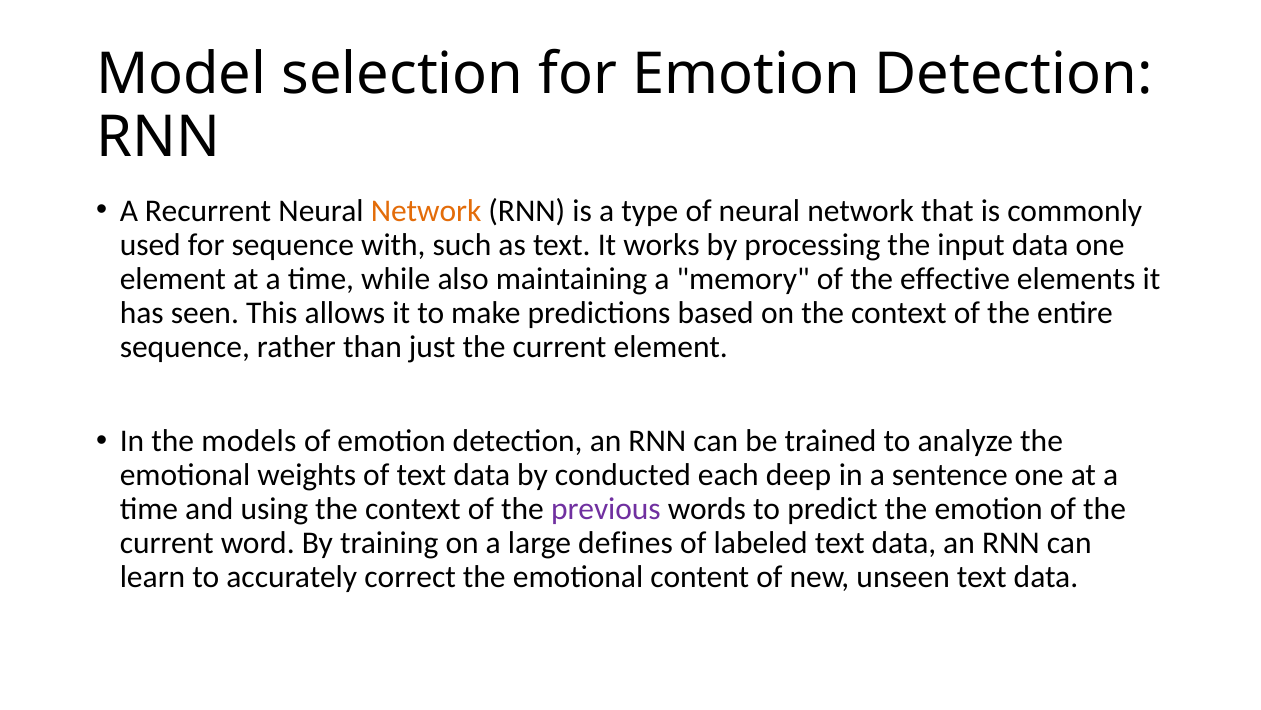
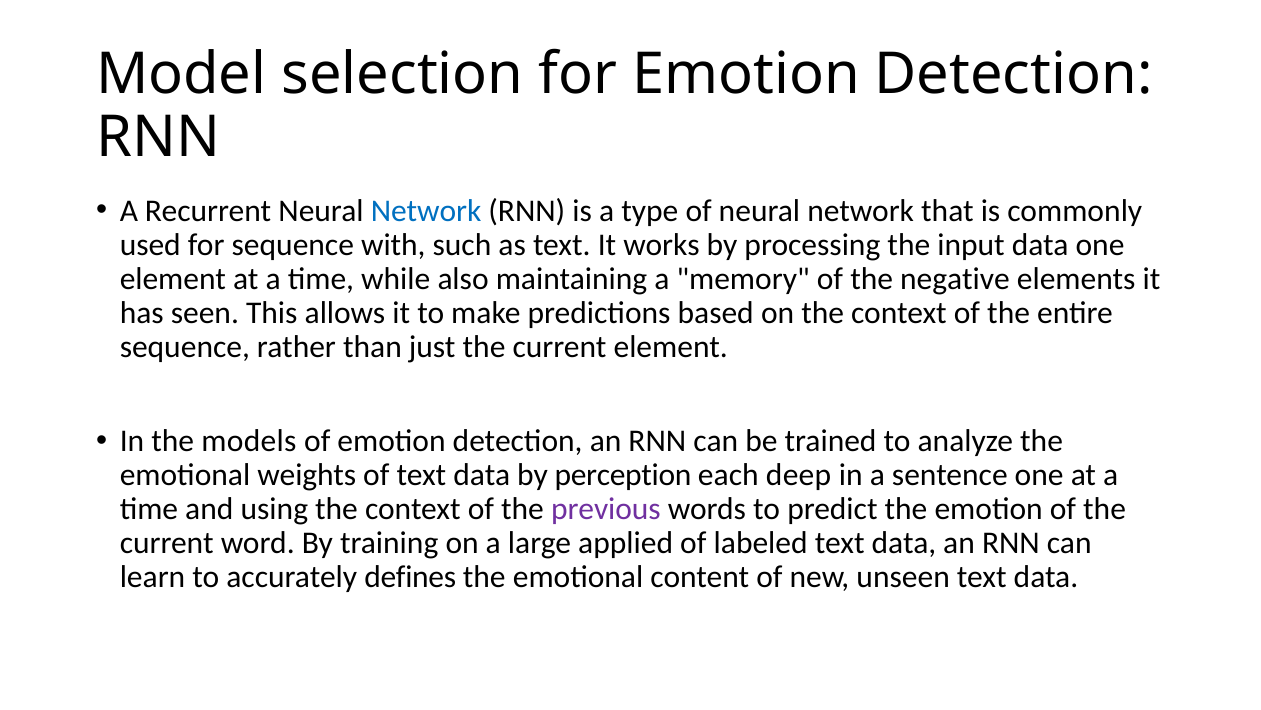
Network at (426, 210) colour: orange -> blue
effective: effective -> negative
conducted: conducted -> perception
defines: defines -> applied
correct: correct -> defines
